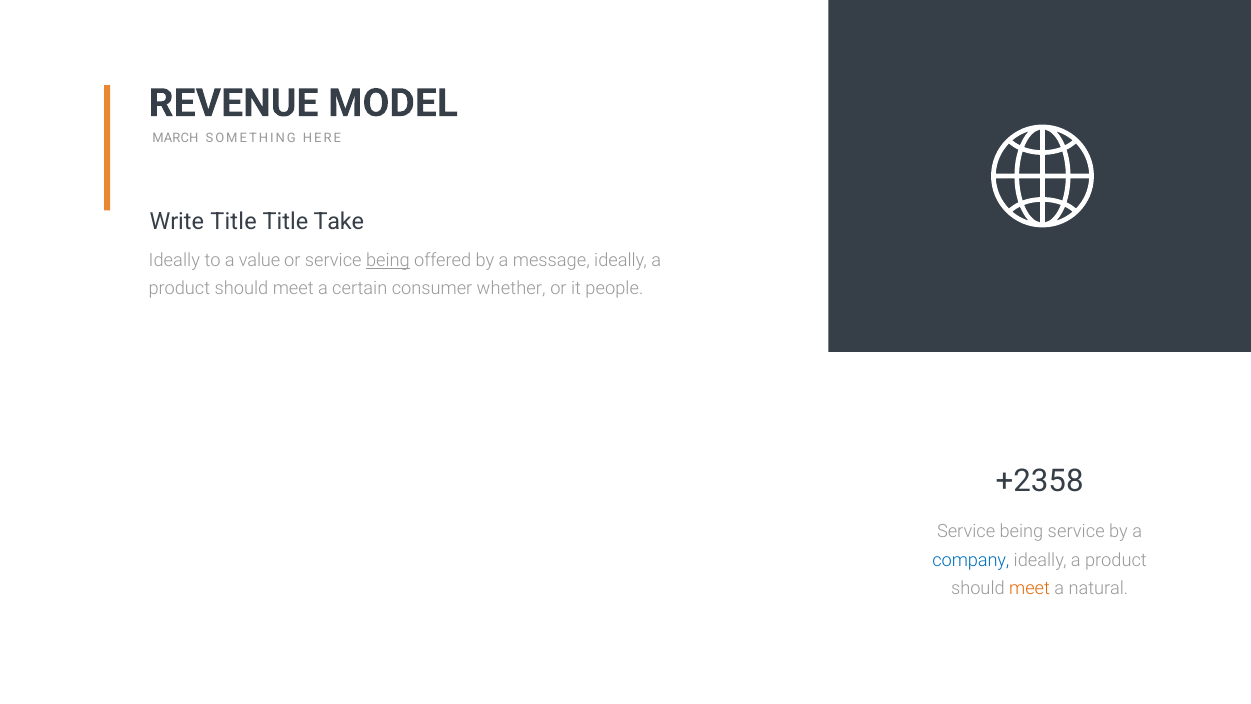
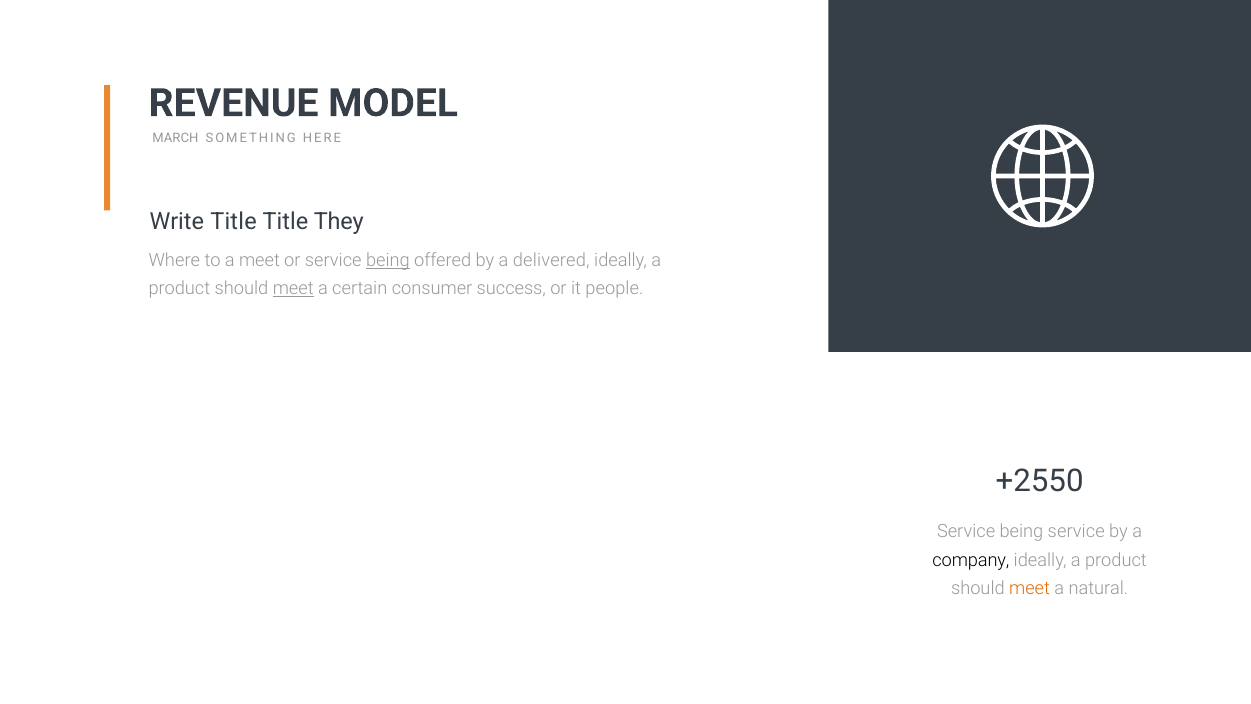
Take: Take -> They
Ideally at (174, 260): Ideally -> Where
a value: value -> meet
message: message -> delivered
meet at (293, 288) underline: none -> present
whether: whether -> success
+2358: +2358 -> +2550
company colour: blue -> black
